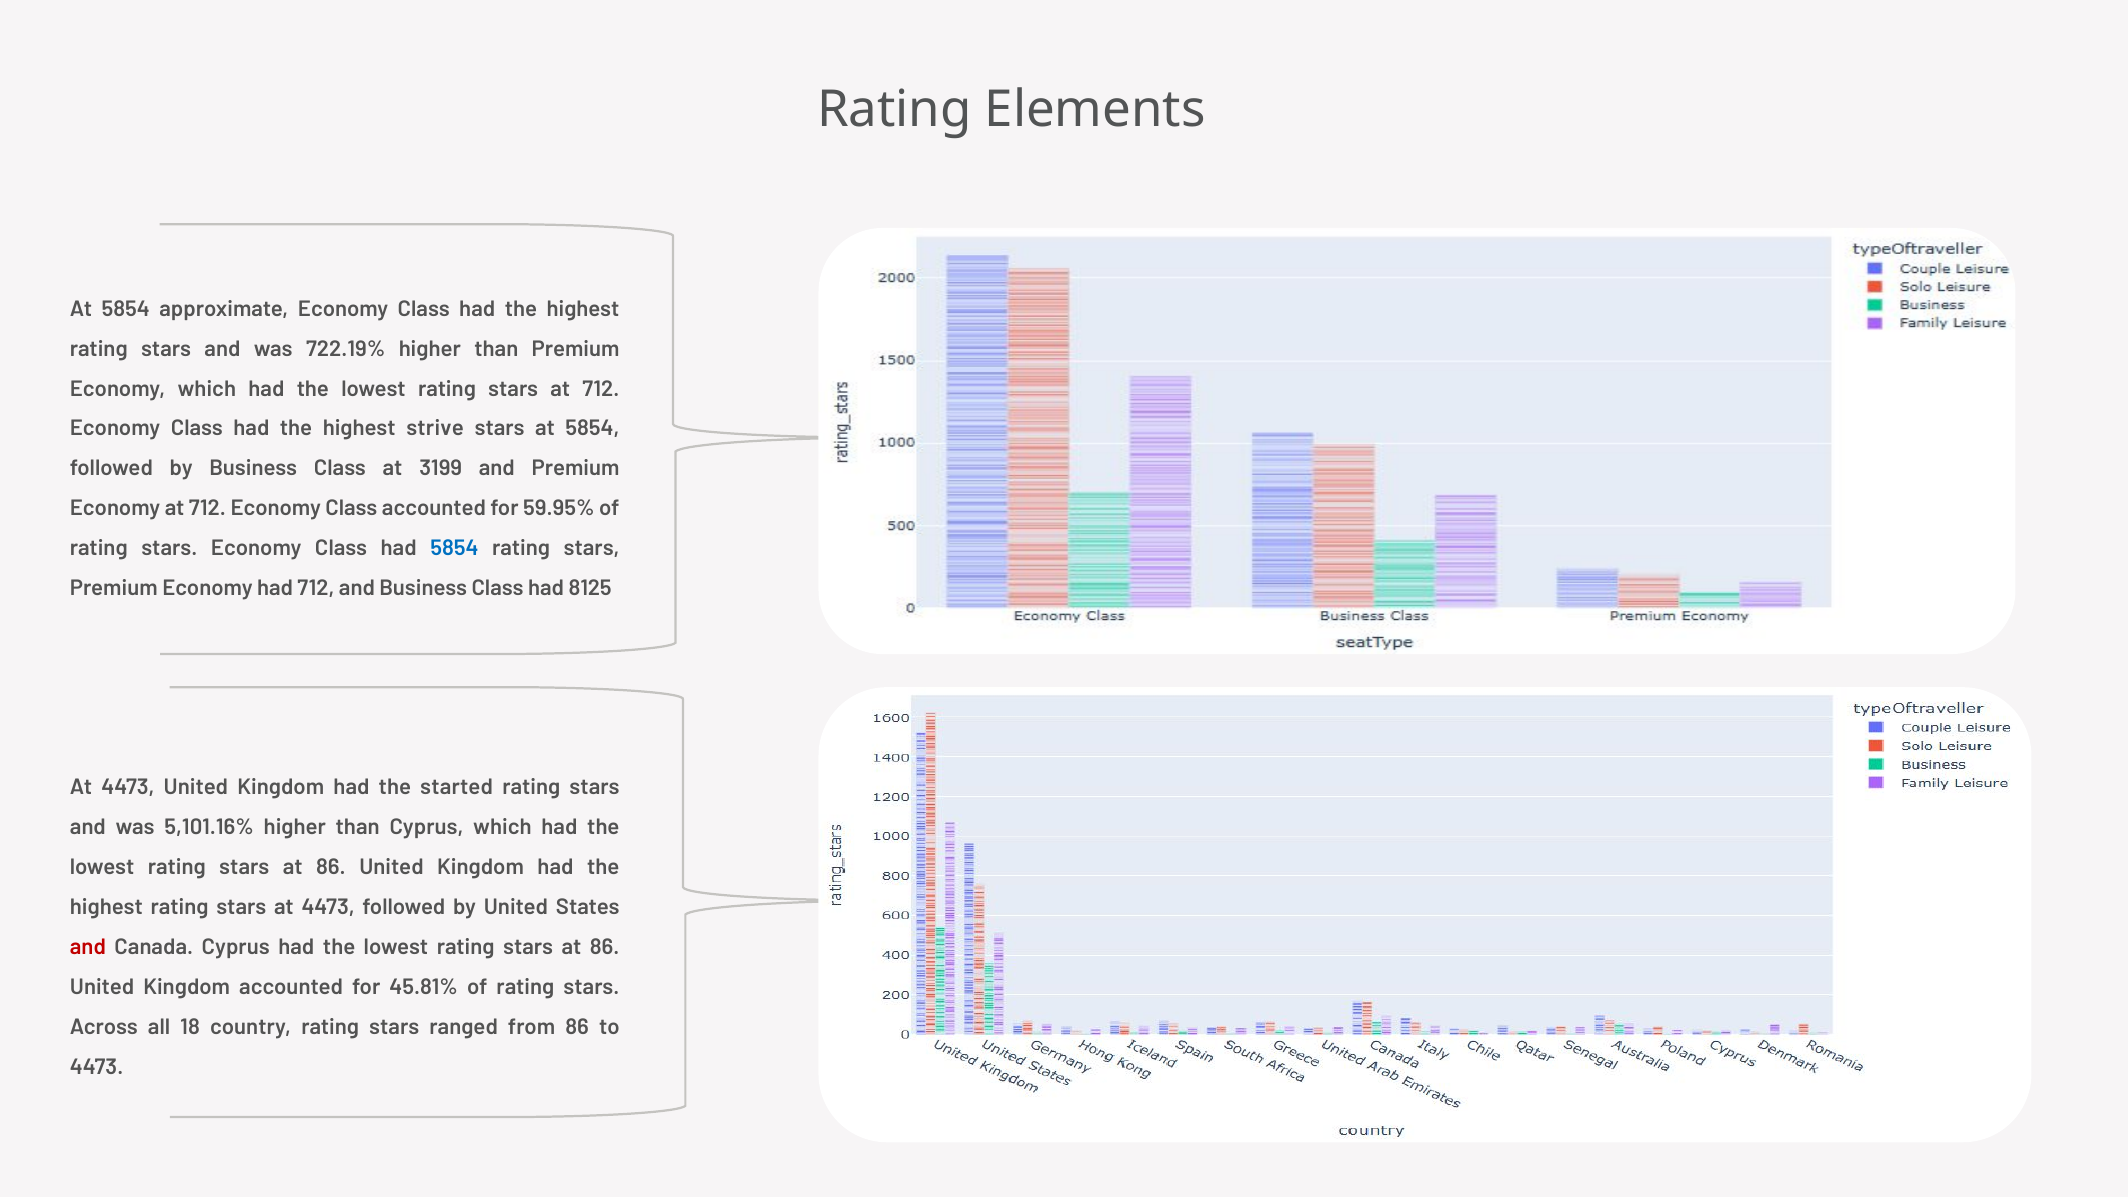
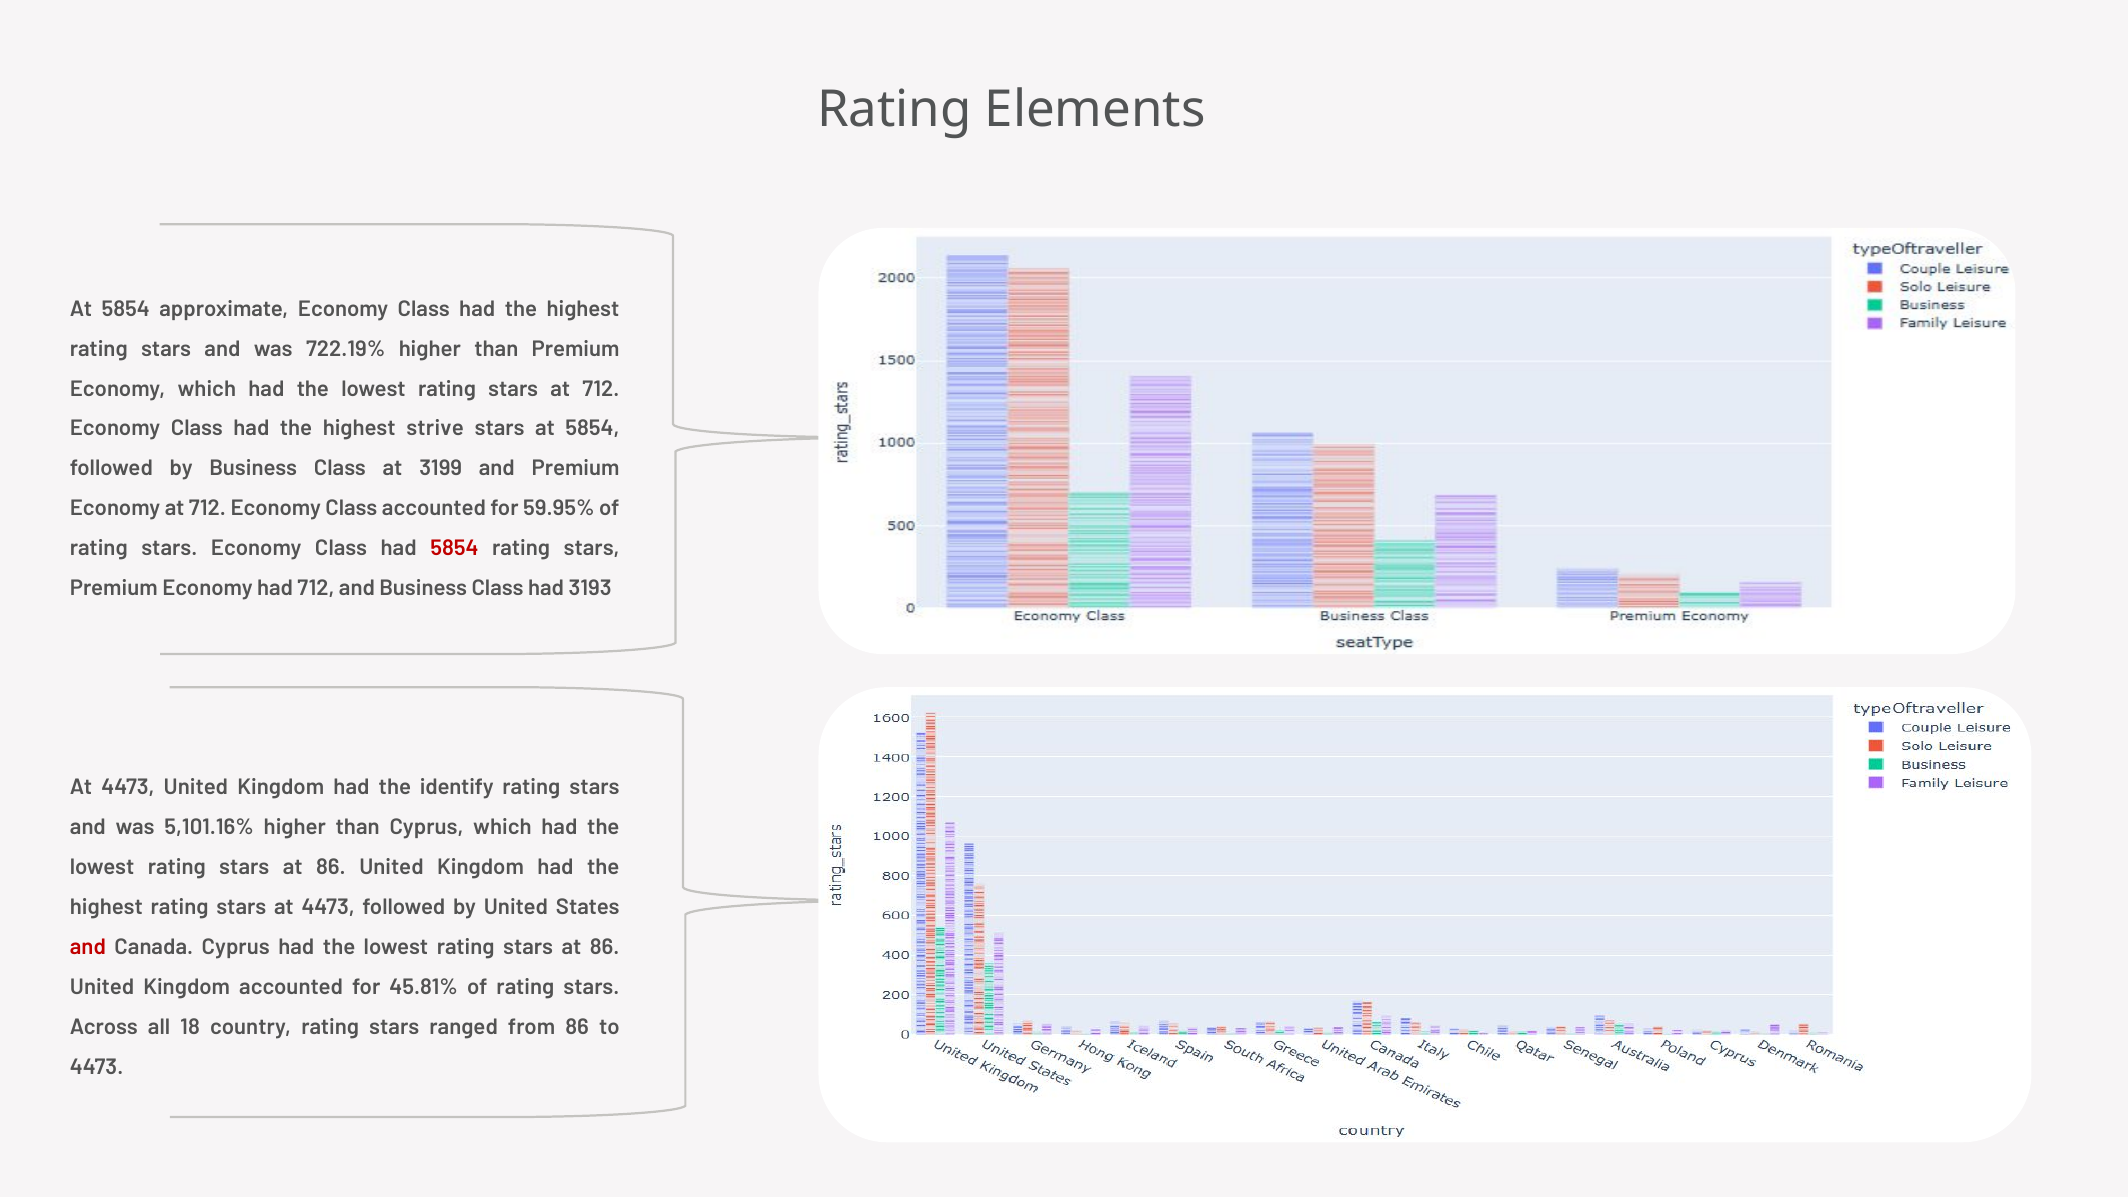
5854 at (454, 548) colour: blue -> red
8125: 8125 -> 3193
started: started -> identify
